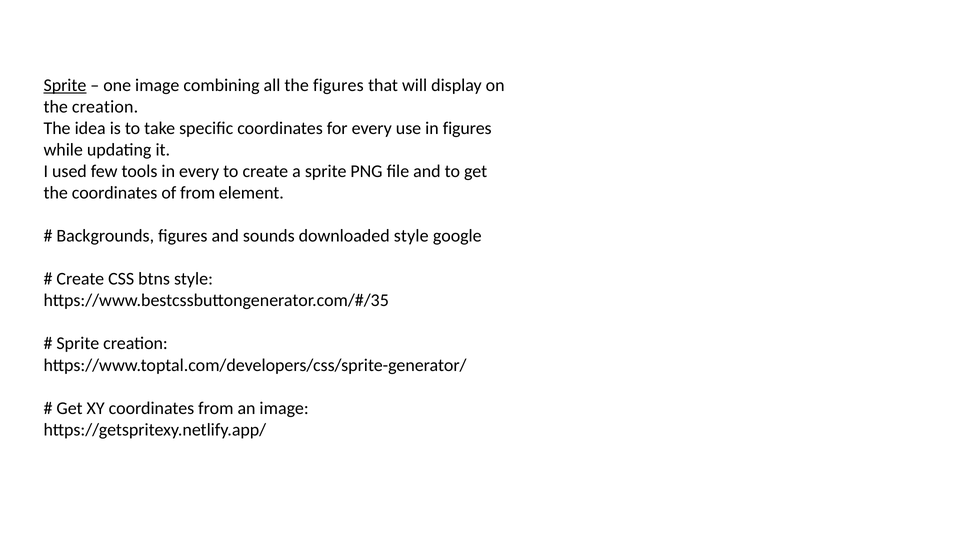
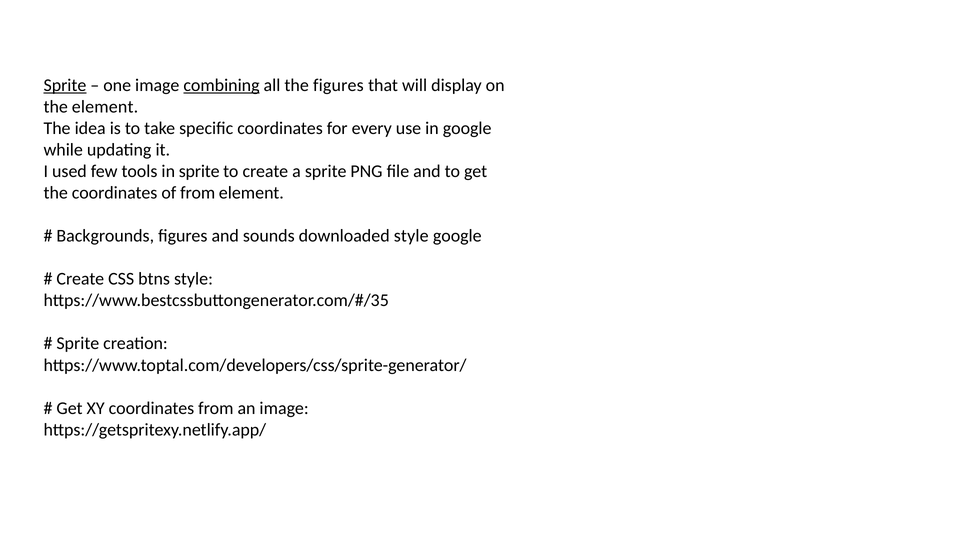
combining underline: none -> present
the creation: creation -> element
in figures: figures -> google
in every: every -> sprite
